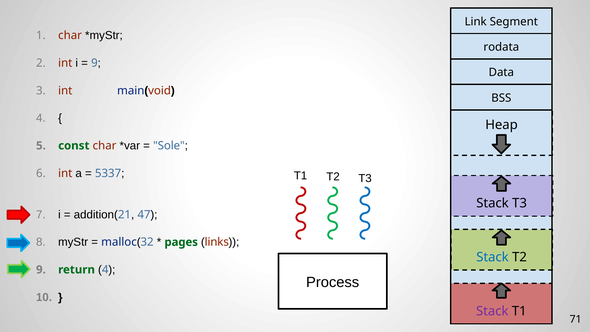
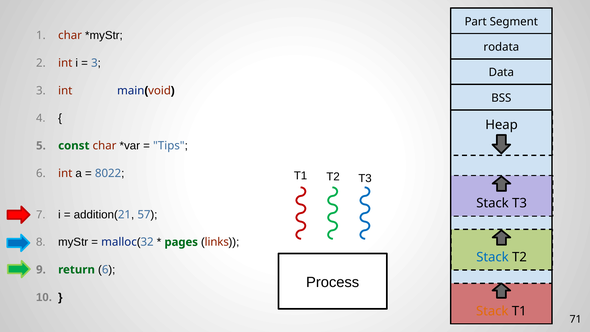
Link: Link -> Part
9 at (94, 63): 9 -> 3
Sole: Sole -> Tips
5337: 5337 -> 8022
47: 47 -> 57
4 at (105, 270): 4 -> 6
Stack at (492, 311) colour: purple -> orange
